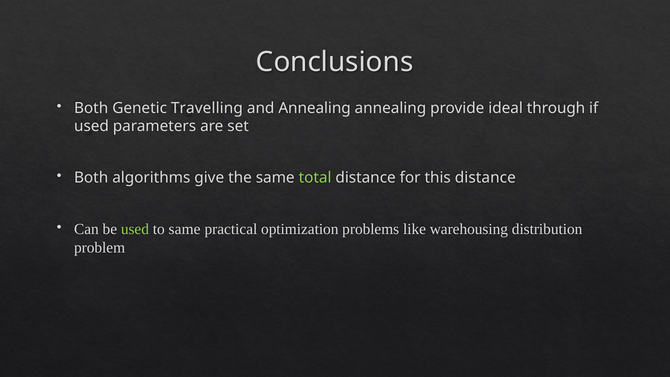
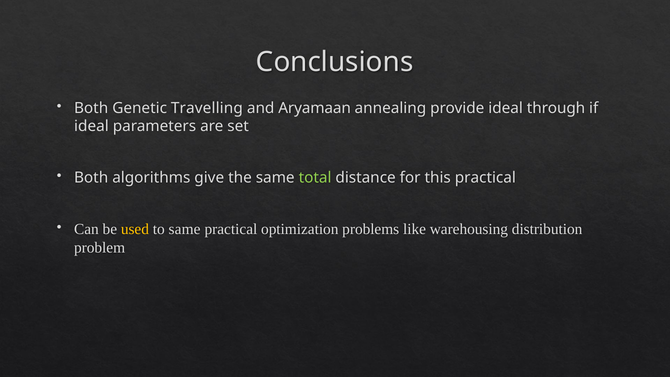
and Annealing: Annealing -> Aryamaan
used at (91, 126): used -> ideal
this distance: distance -> practical
used at (135, 229) colour: light green -> yellow
